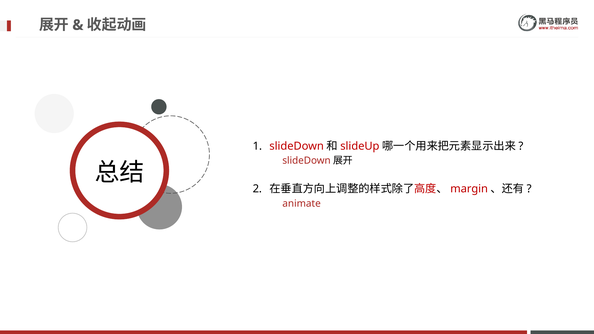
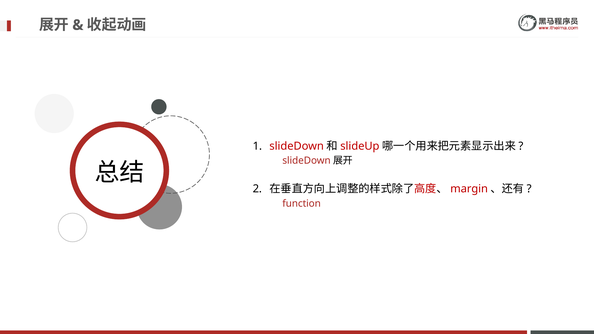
animate: animate -> function
